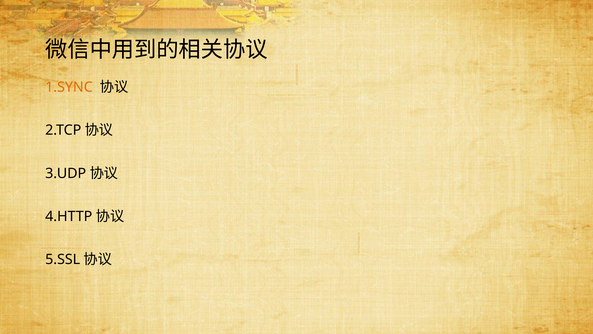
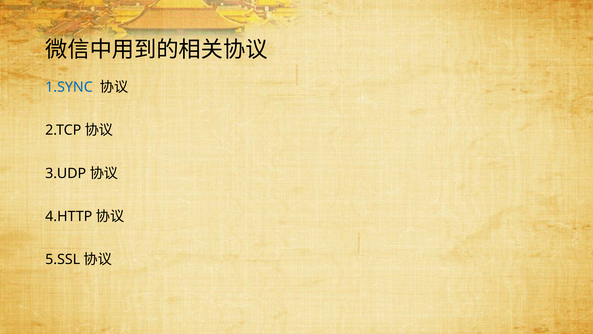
1.SYNC colour: orange -> blue
